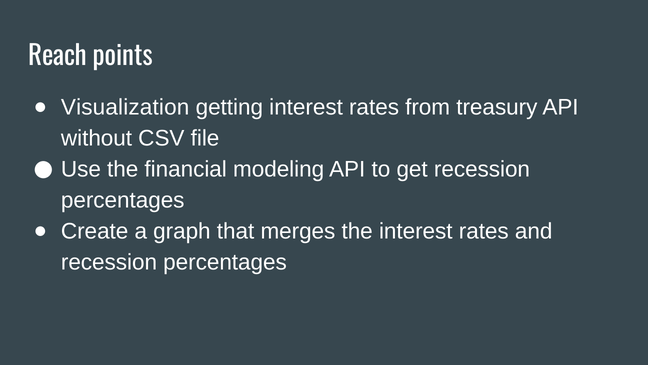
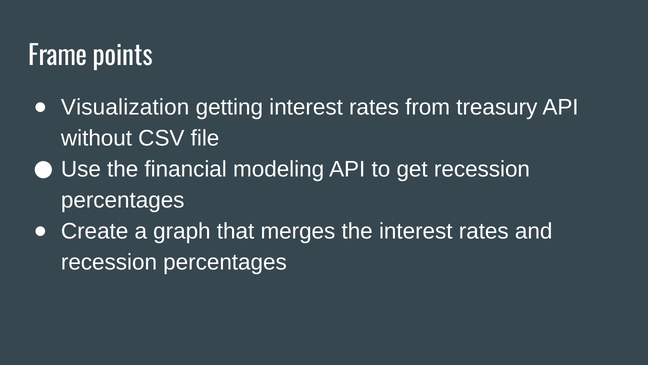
Reach: Reach -> Frame
